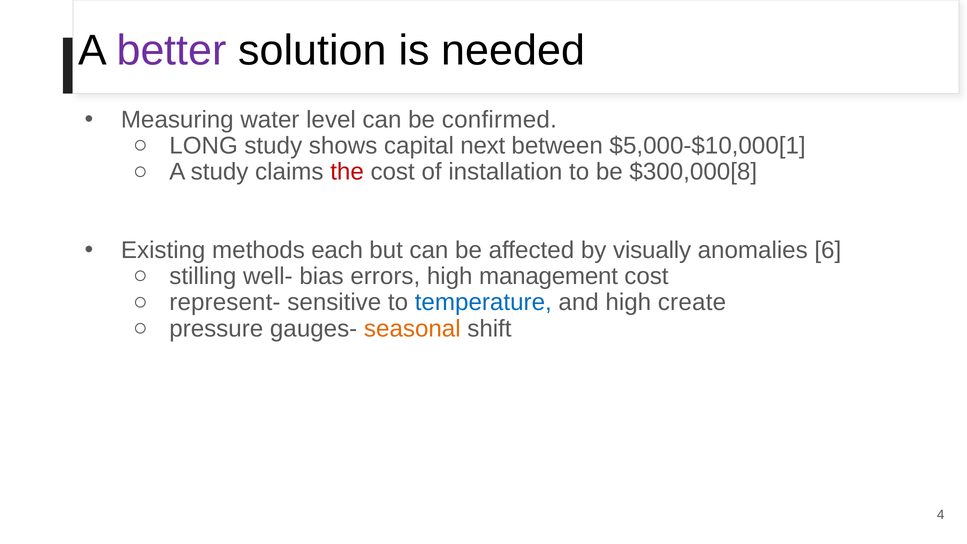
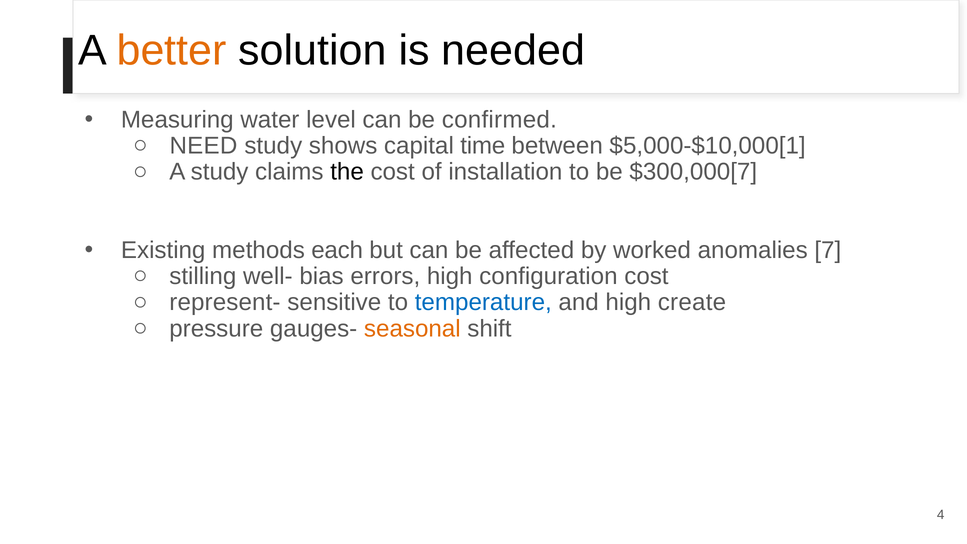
better colour: purple -> orange
LONG: LONG -> NEED
next: next -> time
the colour: red -> black
$300,000[8: $300,000[8 -> $300,000[7
visually: visually -> worked
6: 6 -> 7
management: management -> configuration
